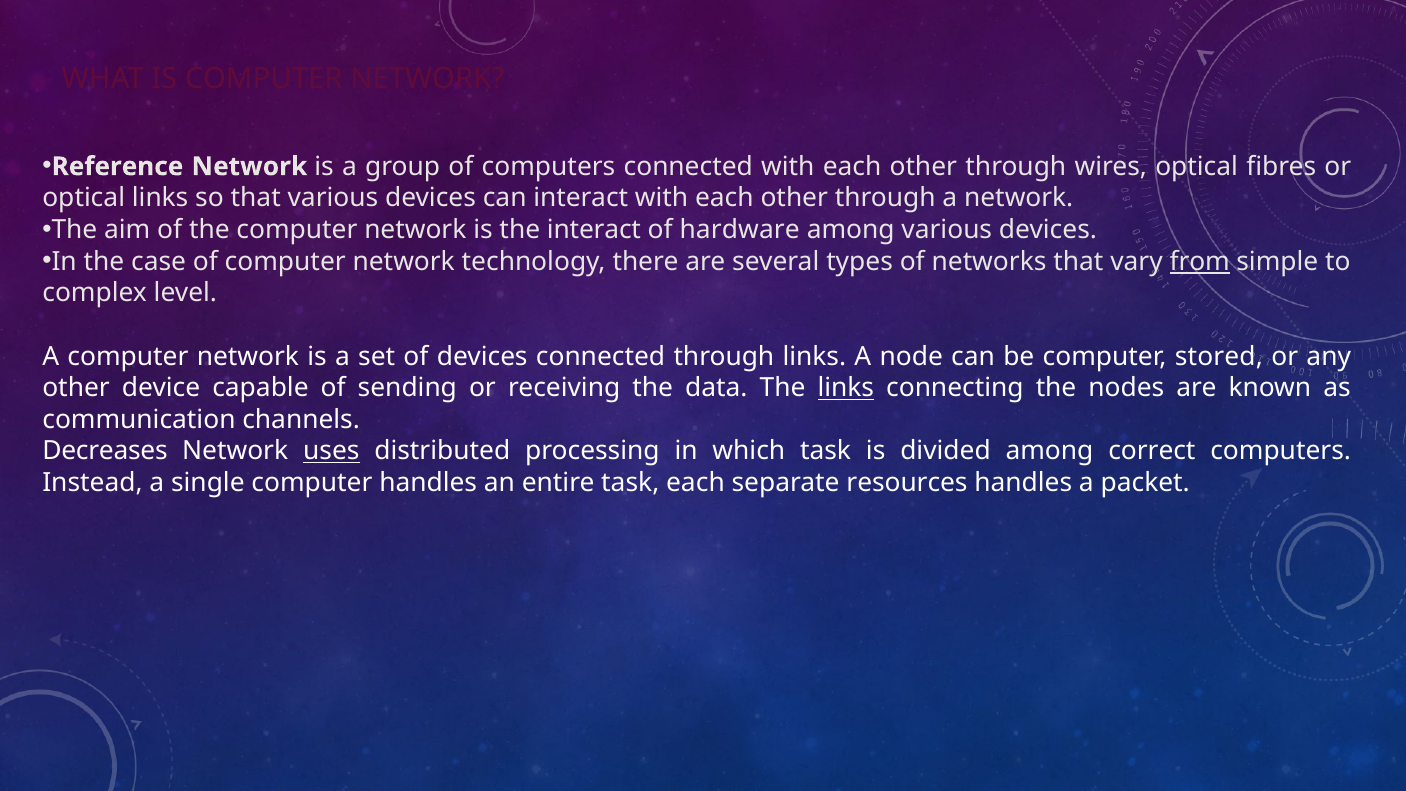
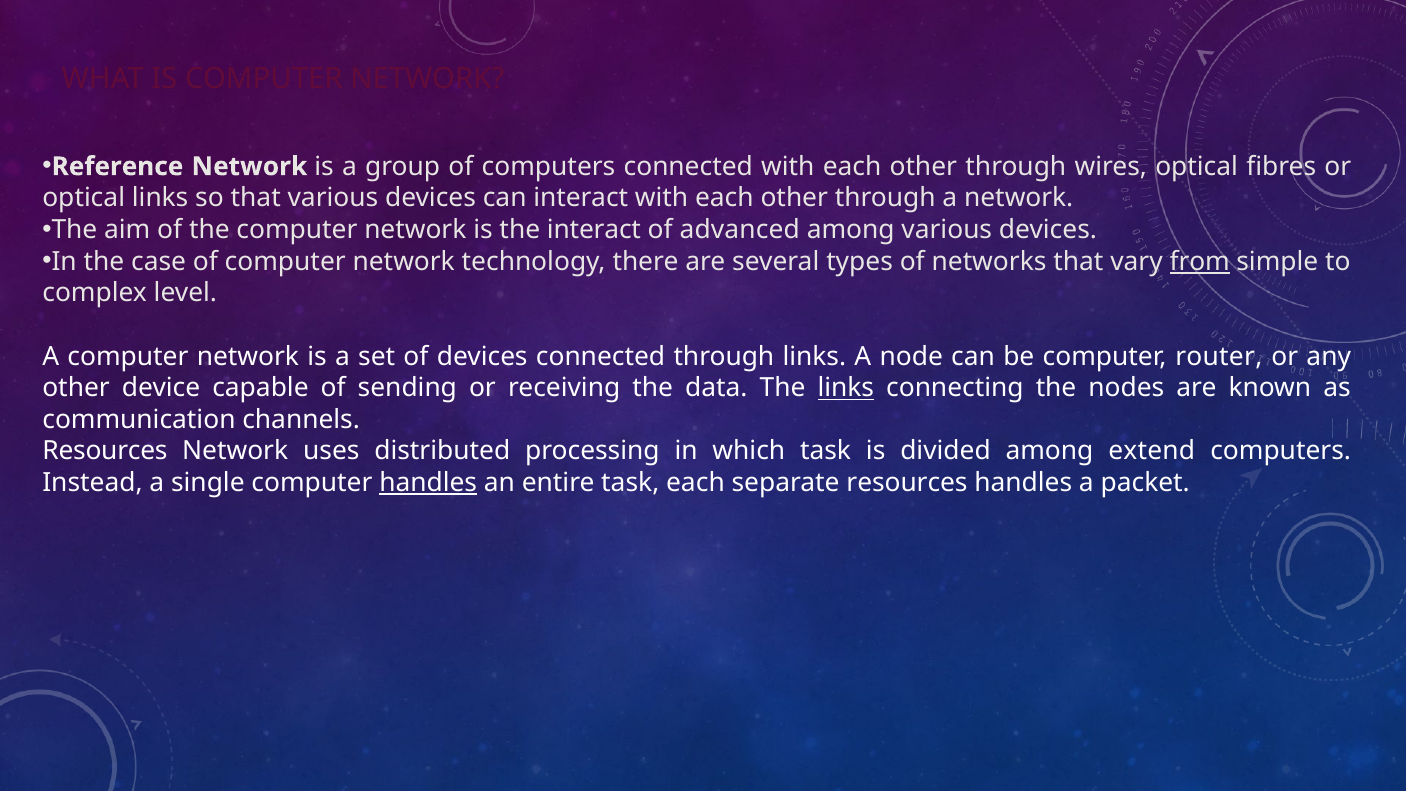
hardware: hardware -> advanced
stored: stored -> router
Decreases at (105, 451): Decreases -> Resources
uses underline: present -> none
correct: correct -> extend
handles at (428, 483) underline: none -> present
